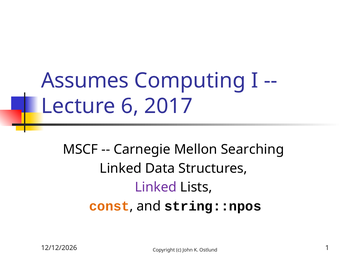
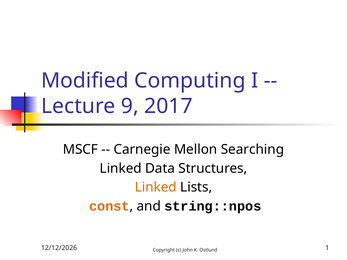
Assumes: Assumes -> Modified
6: 6 -> 9
Linked at (156, 187) colour: purple -> orange
